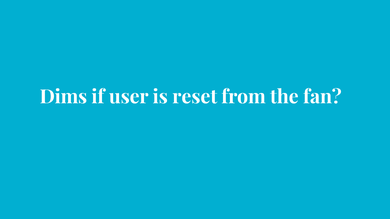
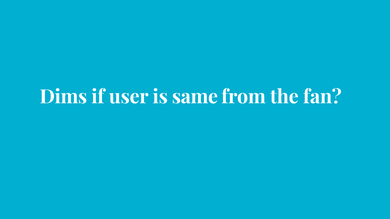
reset: reset -> same
